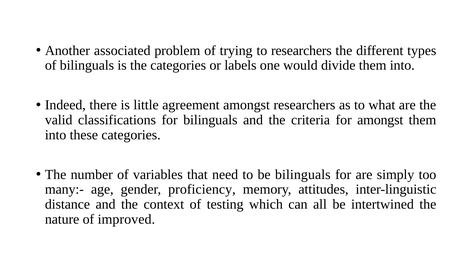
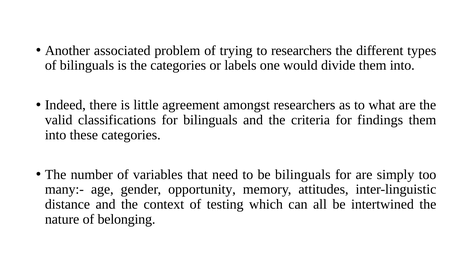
for amongst: amongst -> findings
proficiency: proficiency -> opportunity
improved: improved -> belonging
